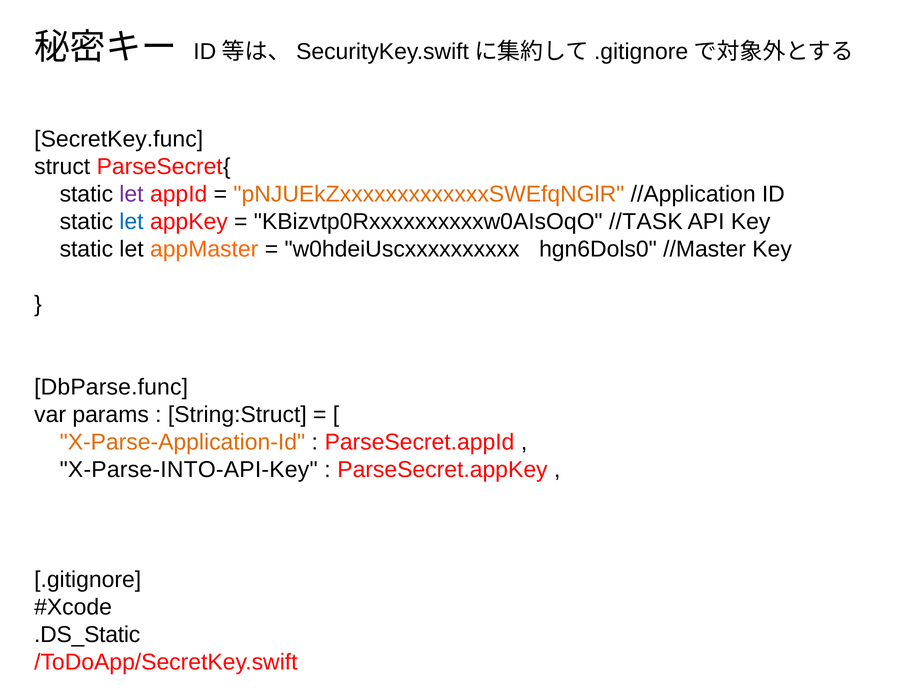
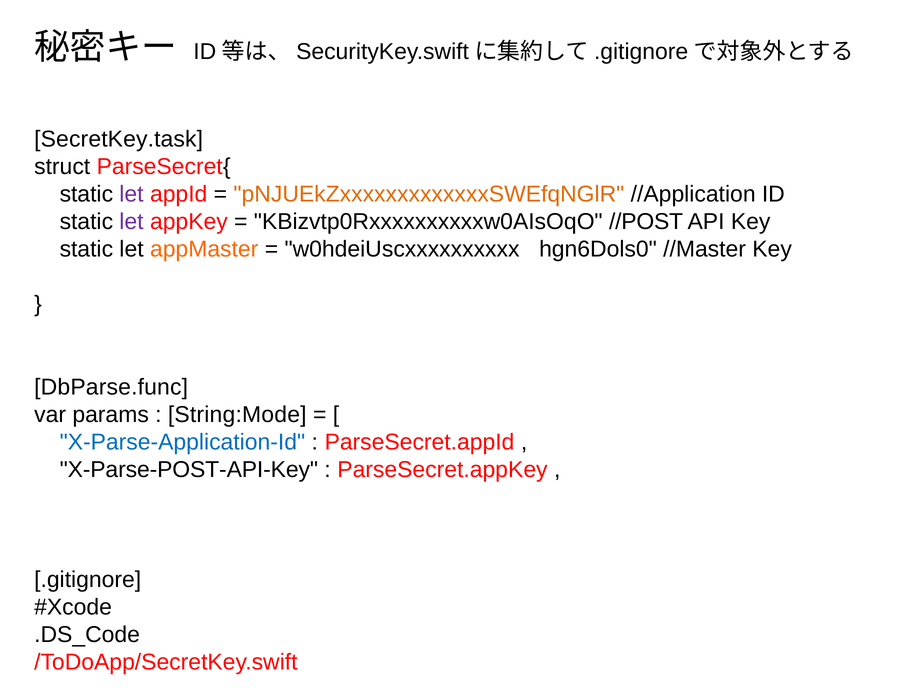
SecretKey.func: SecretKey.func -> SecretKey.task
let at (131, 222) colour: blue -> purple
//TASK: //TASK -> //POST
String:Struct: String:Struct -> String:Mode
X-Parse-Application-Id colour: orange -> blue
X-Parse-INTO-API-Key: X-Parse-INTO-API-Key -> X-Parse-POST-API-Key
.DS_Static: .DS_Static -> .DS_Code
